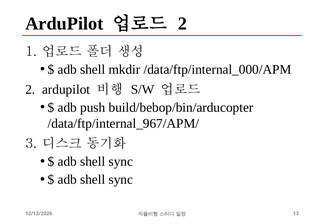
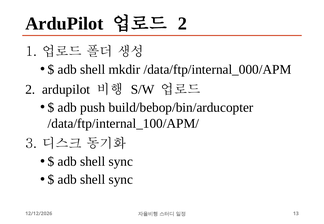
/data/ftp/internal_967/APM/: /data/ftp/internal_967/APM/ -> /data/ftp/internal_100/APM/
